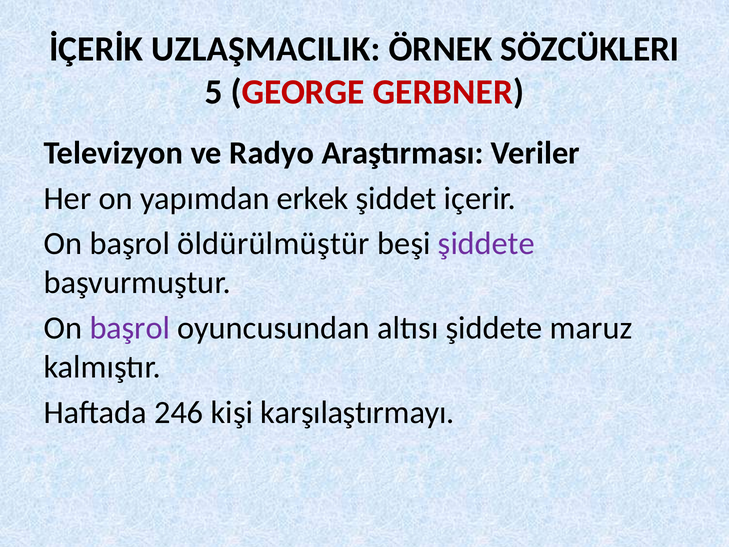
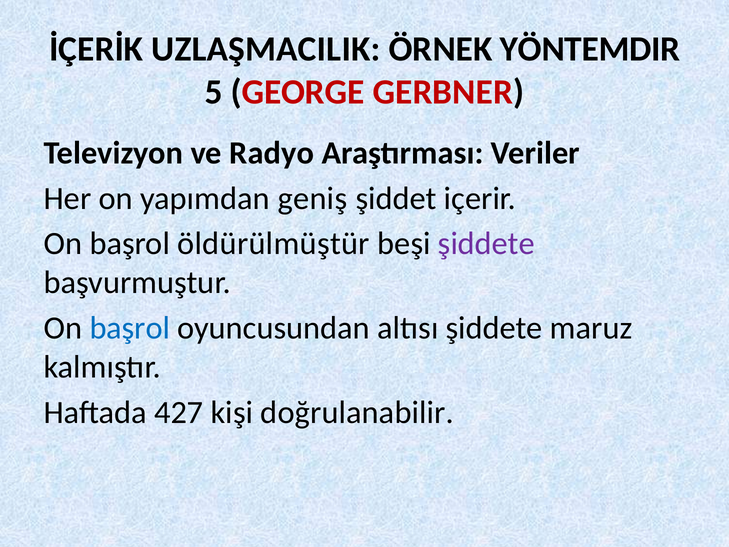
SÖZCÜKLERI: SÖZCÜKLERI -> YÖNTEMDIR
erkek: erkek -> geniş
başrol at (130, 328) colour: purple -> blue
246: 246 -> 427
karşılaştırmayı: karşılaştırmayı -> doğrulanabilir
